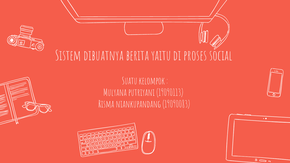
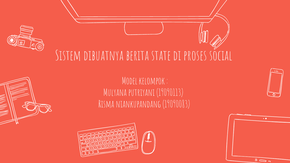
yaitu: yaitu -> state
Suatu: Suatu -> Model
